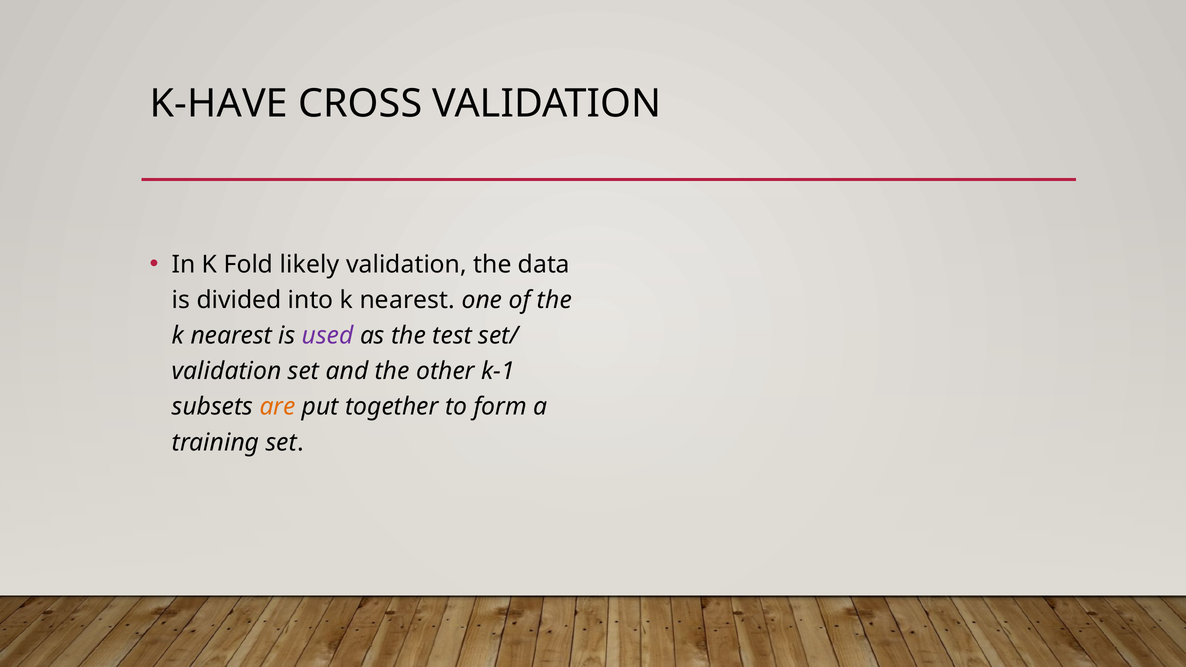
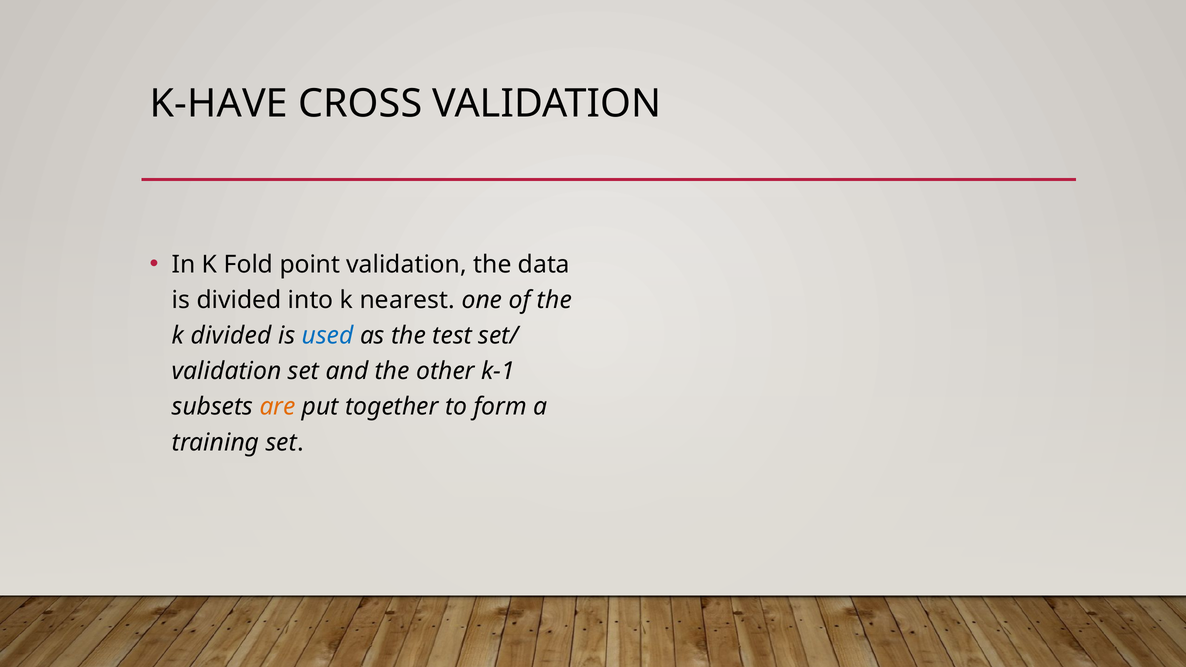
likely: likely -> point
nearest at (231, 336): nearest -> divided
used colour: purple -> blue
